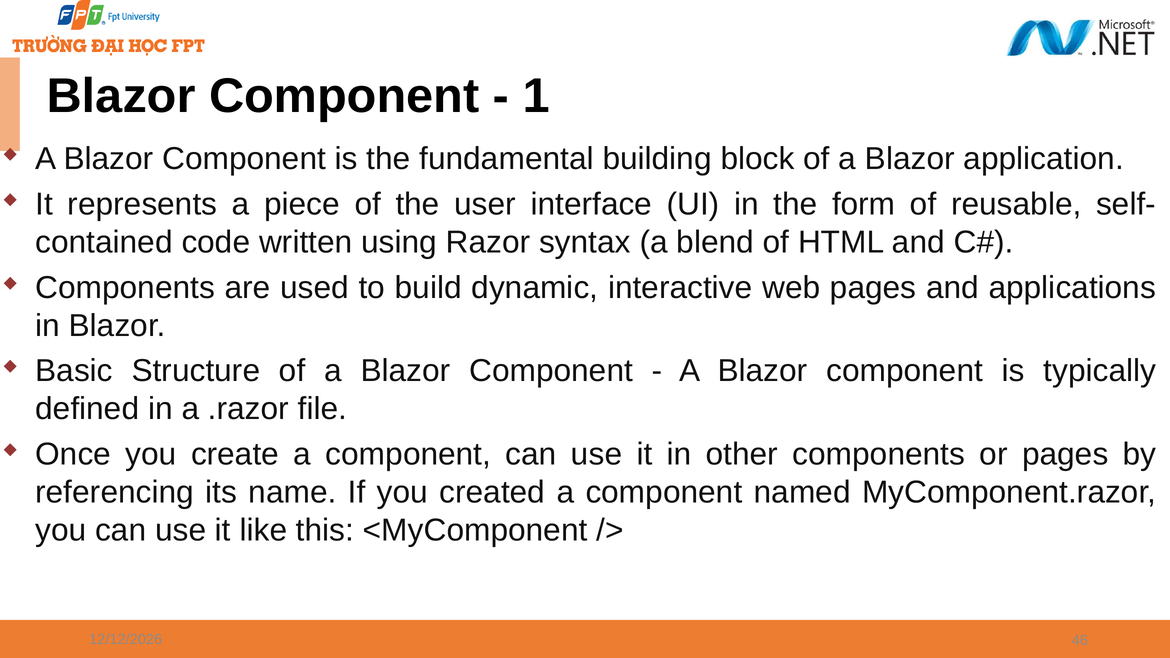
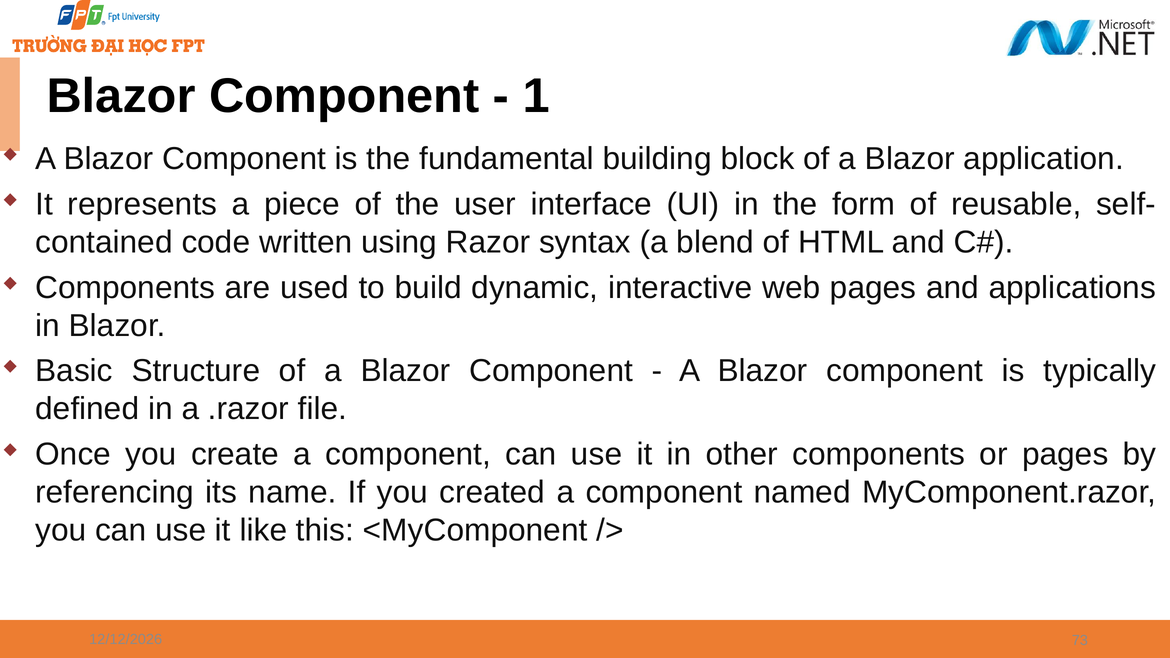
46: 46 -> 73
